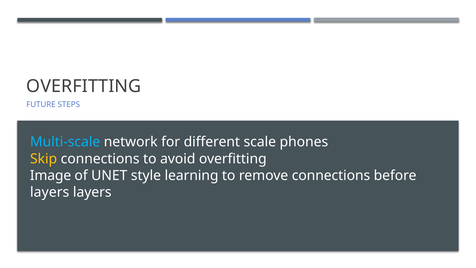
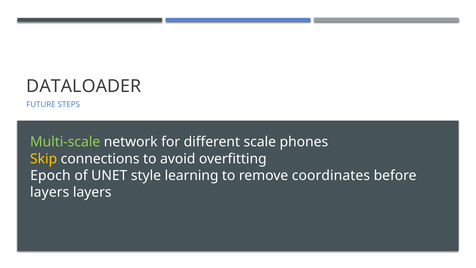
OVERFITTING at (84, 86): OVERFITTING -> DATALOADER
Multi-scale colour: light blue -> light green
Image: Image -> Epoch
remove connections: connections -> coordinates
